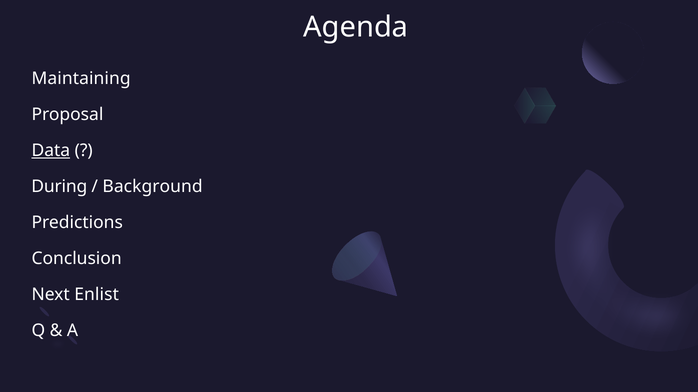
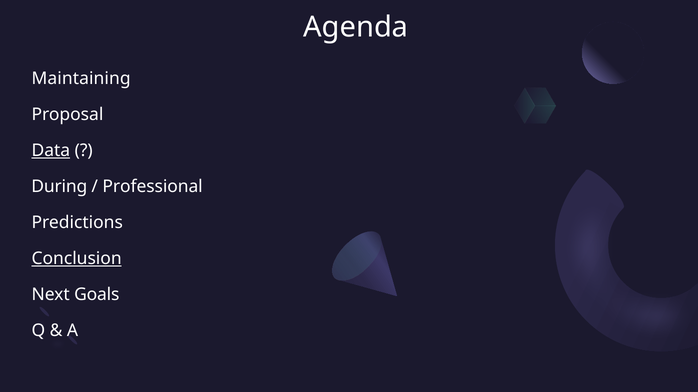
Background: Background -> Professional
Conclusion underline: none -> present
Enlist: Enlist -> Goals
